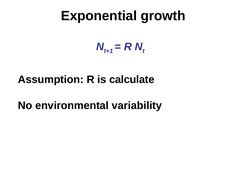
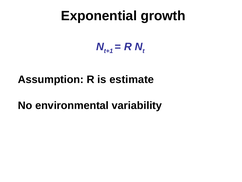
calculate: calculate -> estimate
